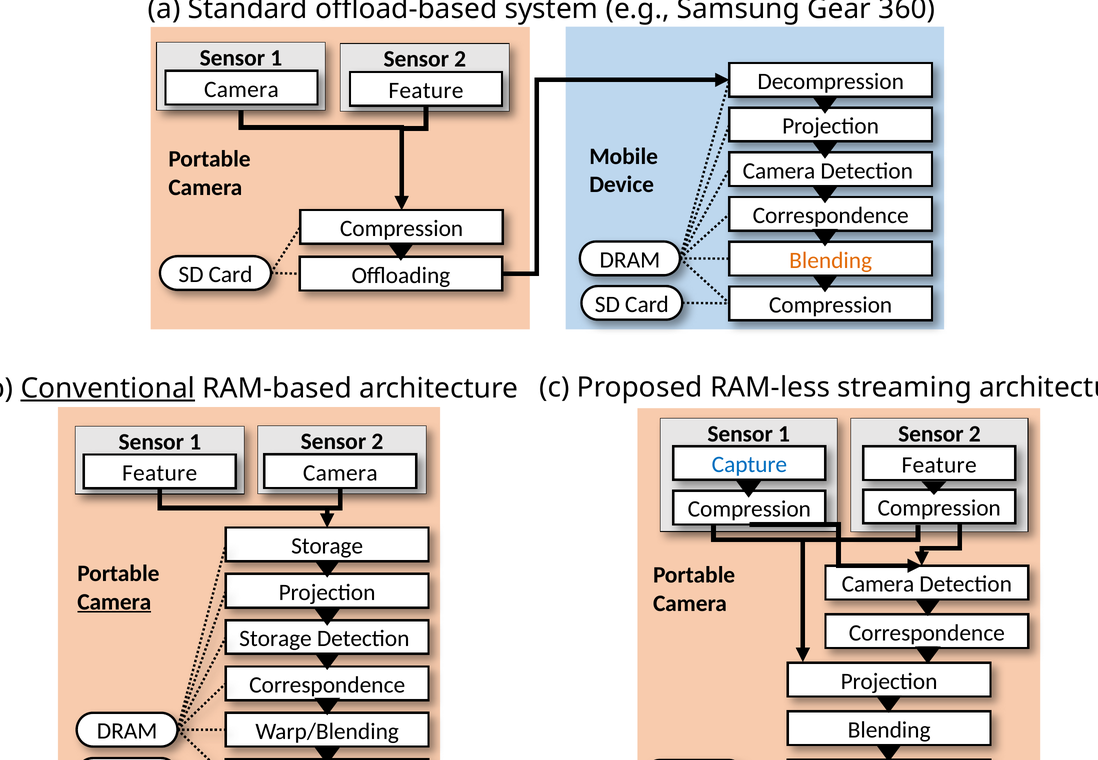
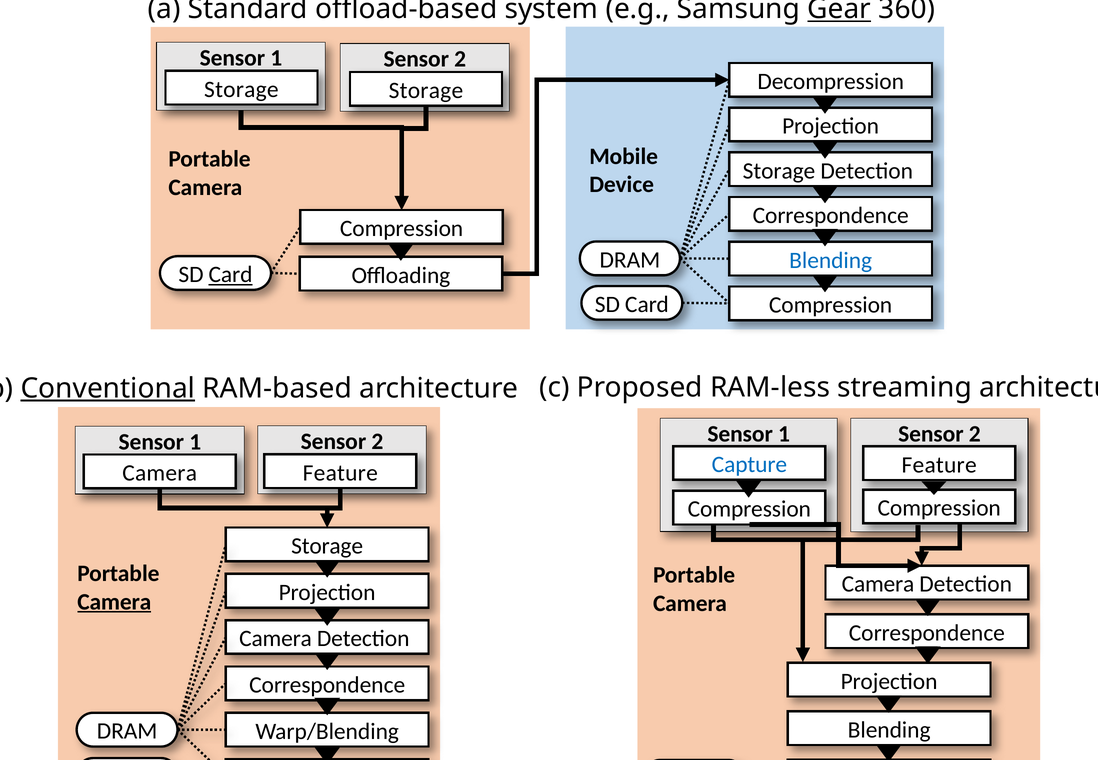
Gear underline: none -> present
Camera at (241, 89): Camera -> Storage
Feature at (426, 90): Feature -> Storage
Camera at (779, 171): Camera -> Storage
Blending at (831, 260) colour: orange -> blue
Card at (231, 275) underline: none -> present
Camera at (340, 473): Camera -> Feature
Feature at (160, 473): Feature -> Camera
Storage at (275, 639): Storage -> Camera
